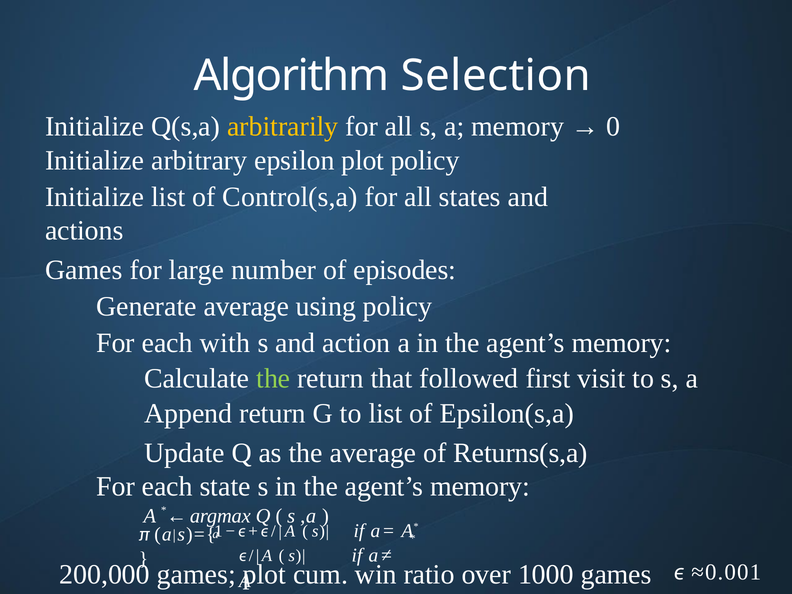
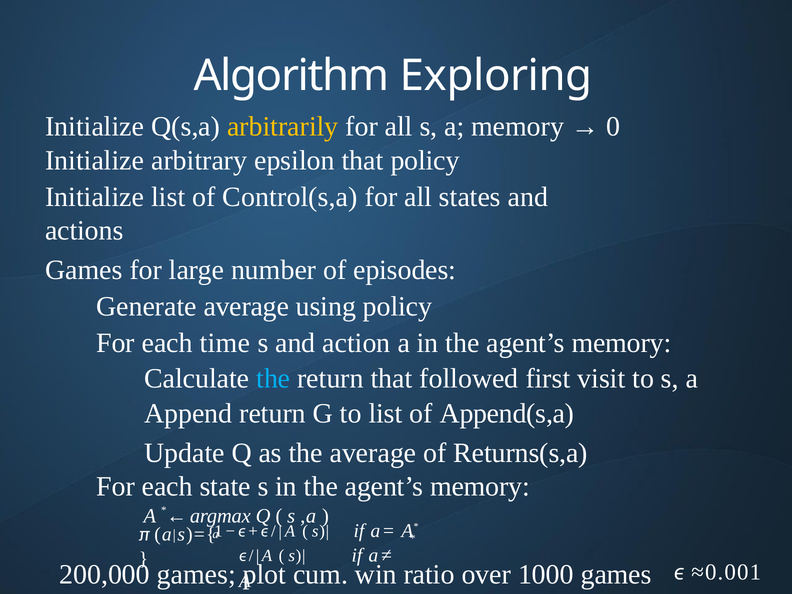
Selection: Selection -> Exploring
epsilon plot: plot -> that
with: with -> time
the at (273, 378) colour: light green -> light blue
Epsilon(s,a: Epsilon(s,a -> Append(s,a
